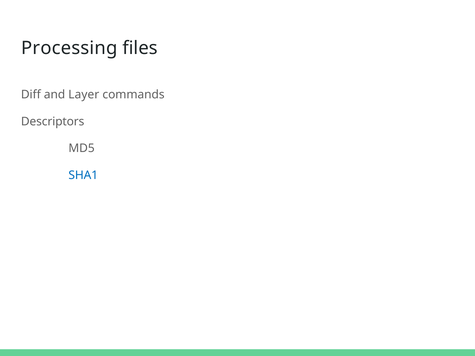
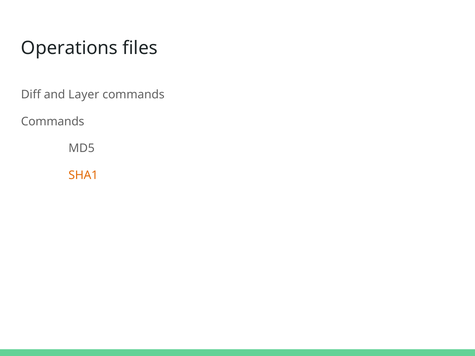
Processing: Processing -> Operations
Descriptors at (53, 122): Descriptors -> Commands
SHA1 colour: blue -> orange
